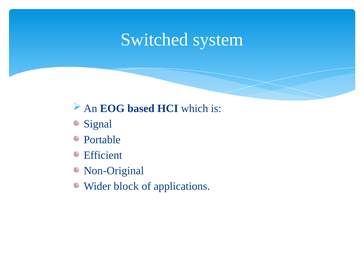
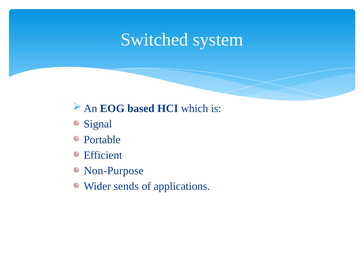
Non-Original: Non-Original -> Non-Purpose
block: block -> sends
